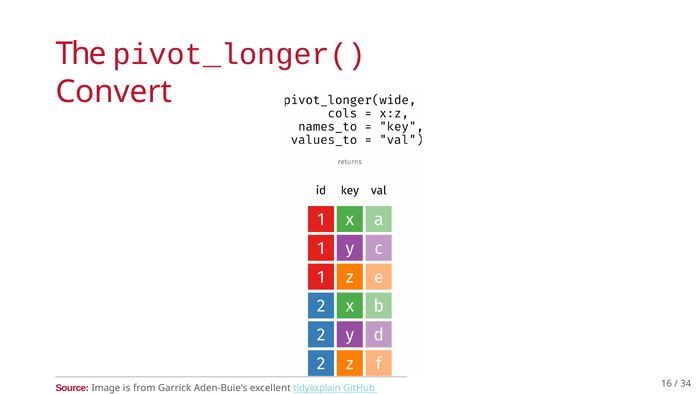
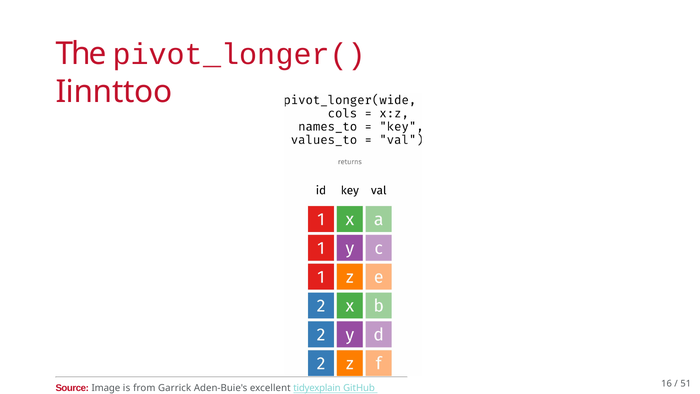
Convert: Convert -> Iinnttoo
34: 34 -> 51
